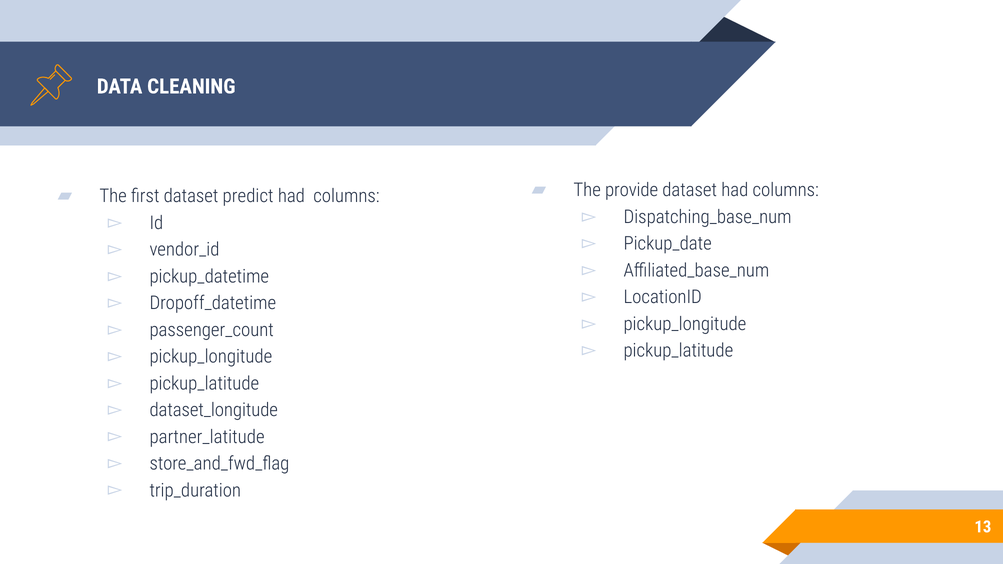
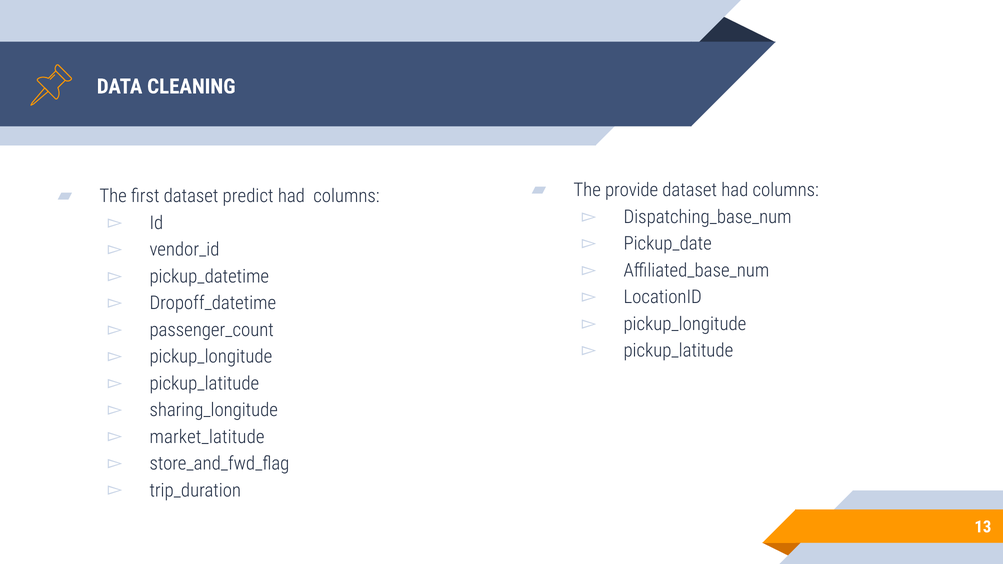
dataset_longitude: dataset_longitude -> sharing_longitude
partner_latitude: partner_latitude -> market_latitude
